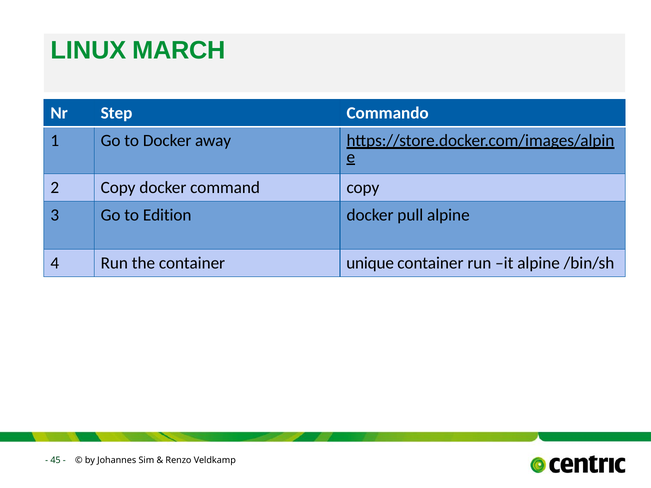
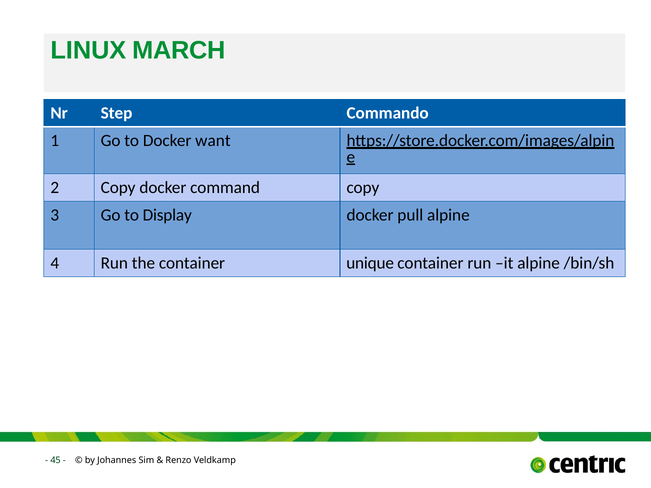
away: away -> want
Edition: Edition -> Display
